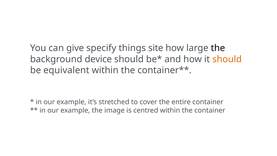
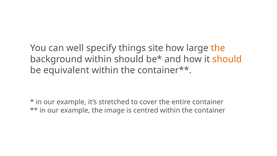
give: give -> well
the at (218, 48) colour: black -> orange
background device: device -> within
